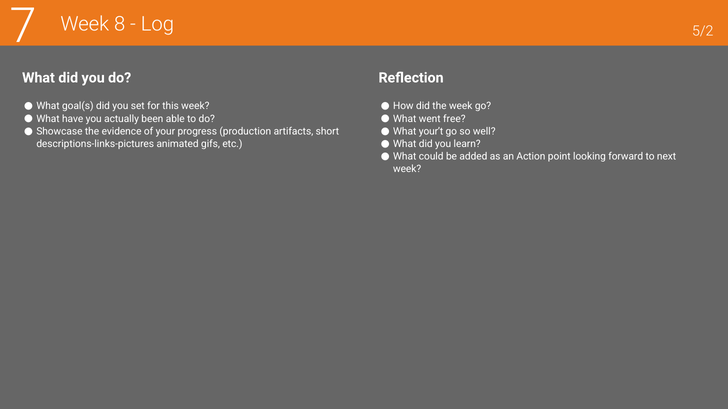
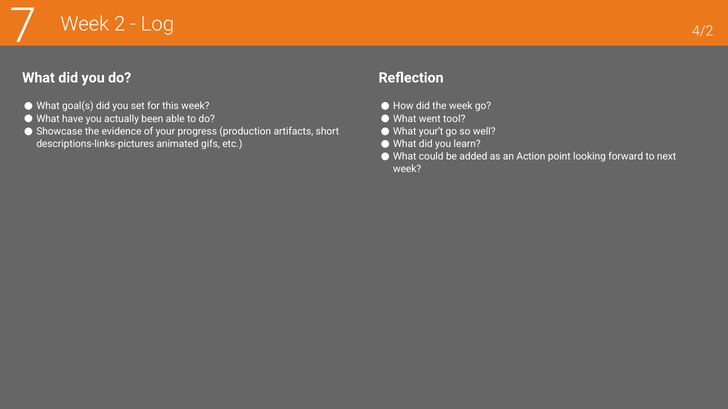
8: 8 -> 2
5/2: 5/2 -> 4/2
free: free -> tool
